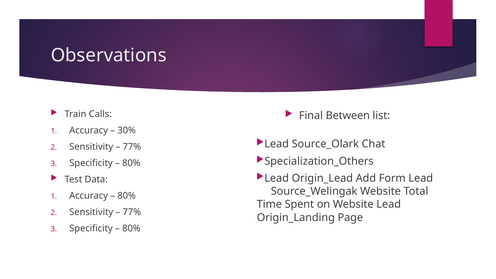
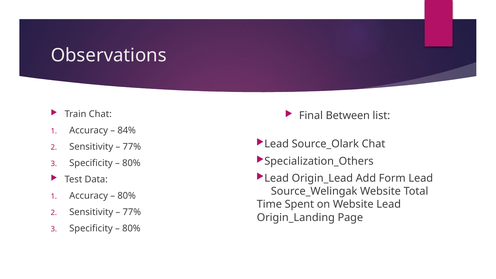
Train Calls: Calls -> Chat
30%: 30% -> 84%
